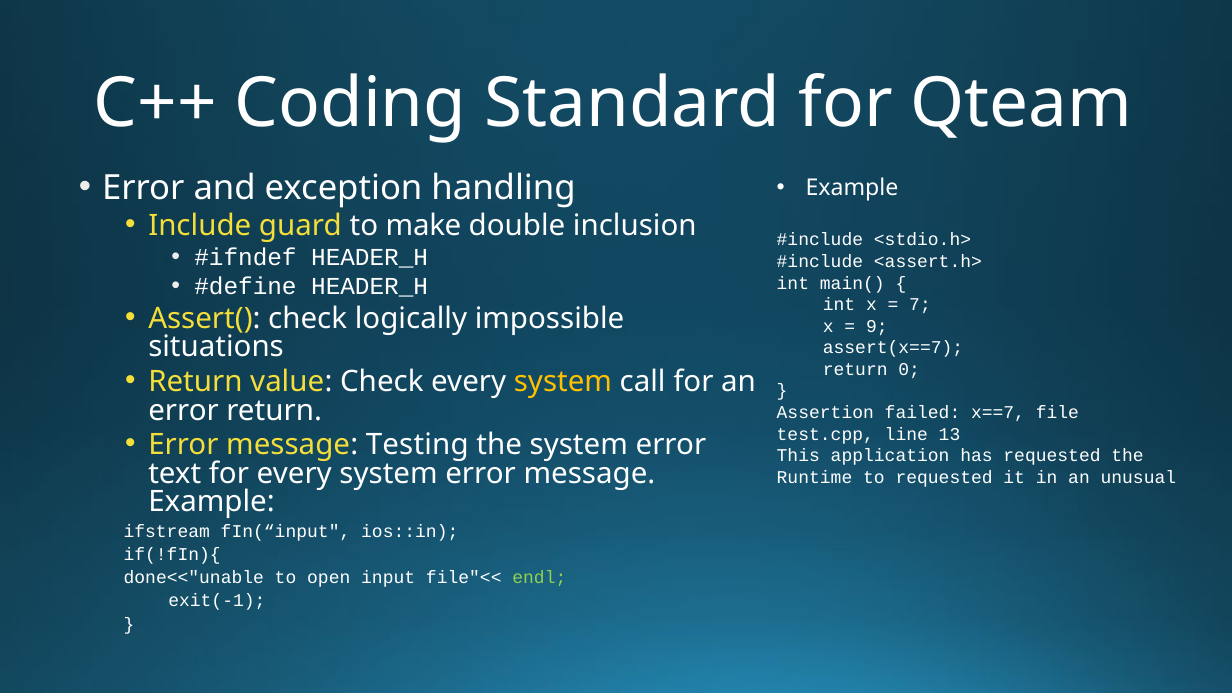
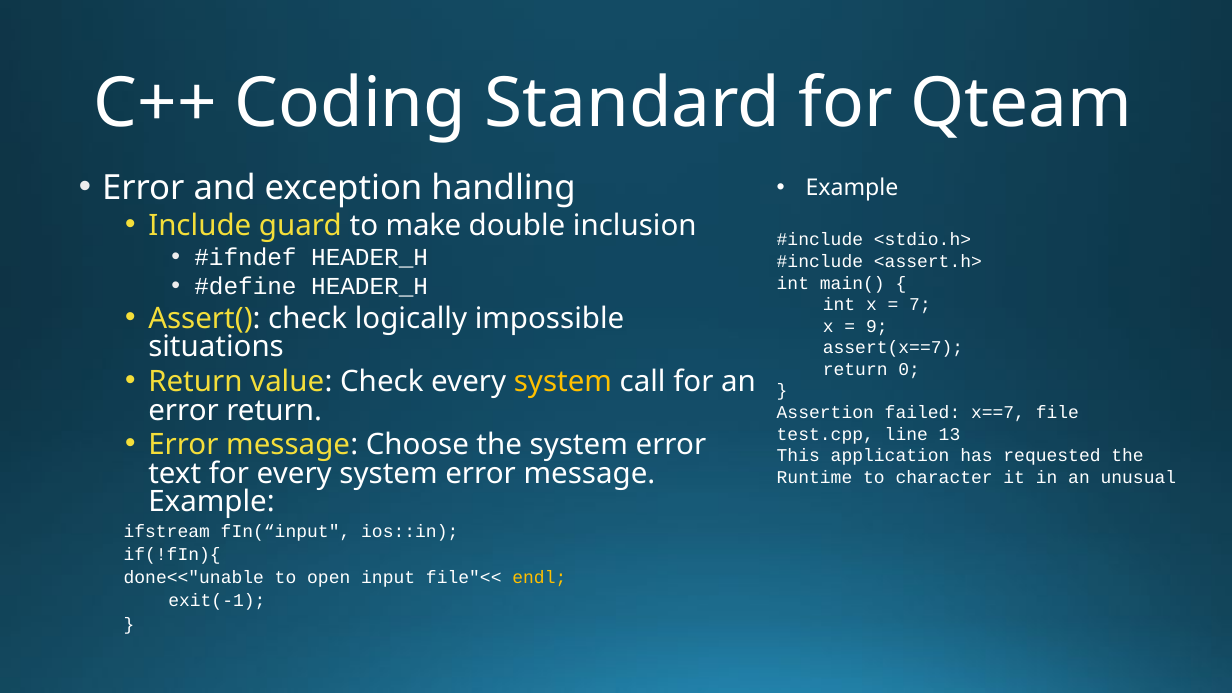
Testing: Testing -> Choose
to requested: requested -> character
endl colour: light green -> yellow
